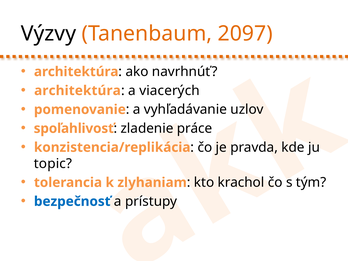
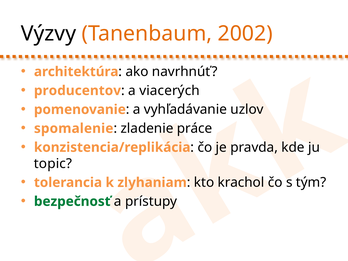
2097: 2097 -> 2002
architektúra at (77, 91): architektúra -> producentov
spoľahlivosť: spoľahlivosť -> spomalenie
bezpečnosť colour: blue -> green
